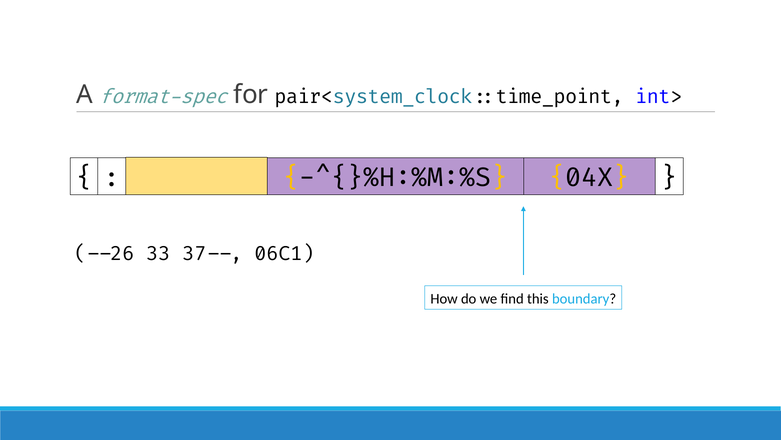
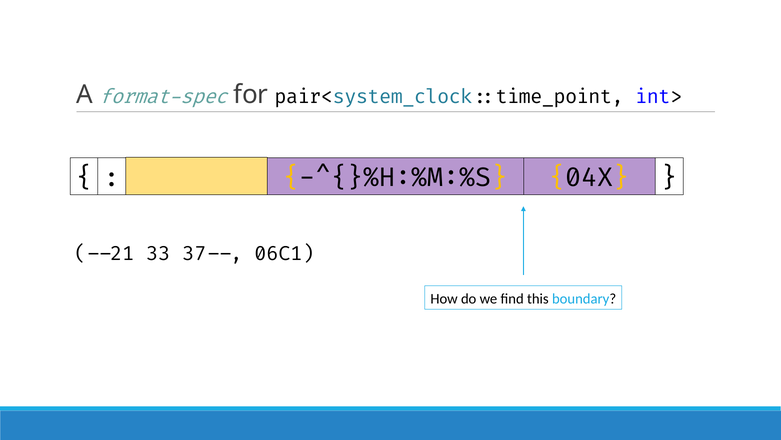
--26:33:37--: --26:33:37-- -> --21:33:37--
